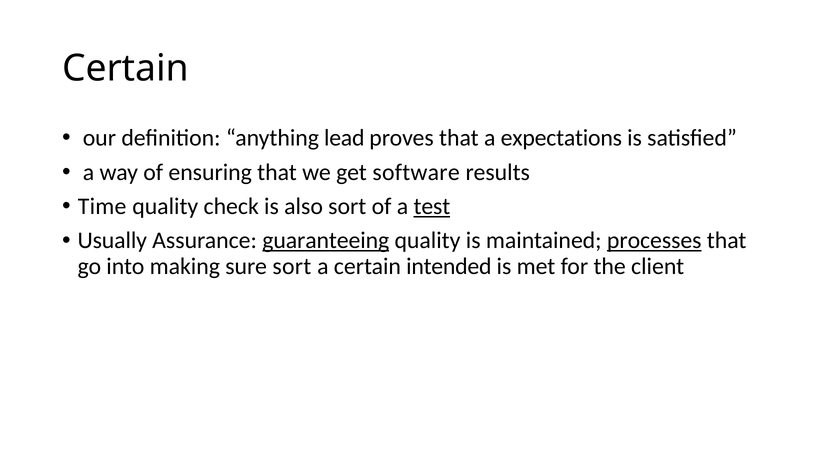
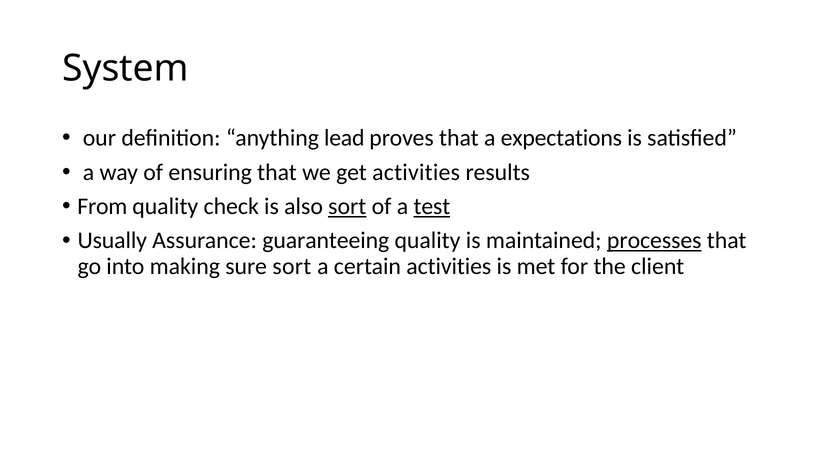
Certain at (125, 69): Certain -> System
get software: software -> activities
Time: Time -> From
sort at (347, 206) underline: none -> present
guaranteeing underline: present -> none
certain intended: intended -> activities
